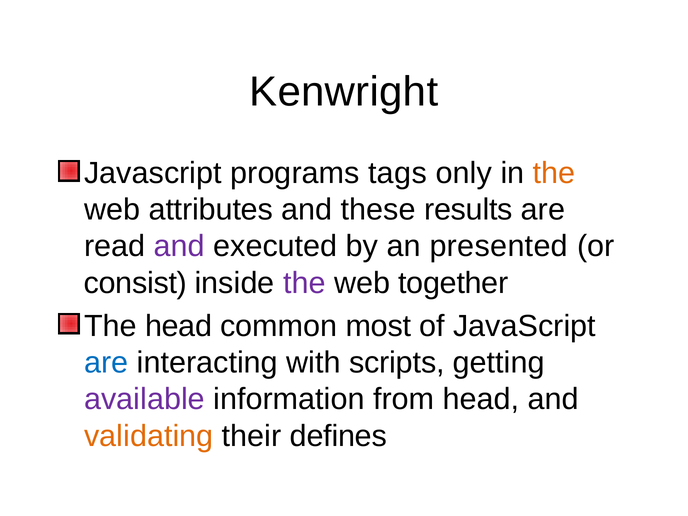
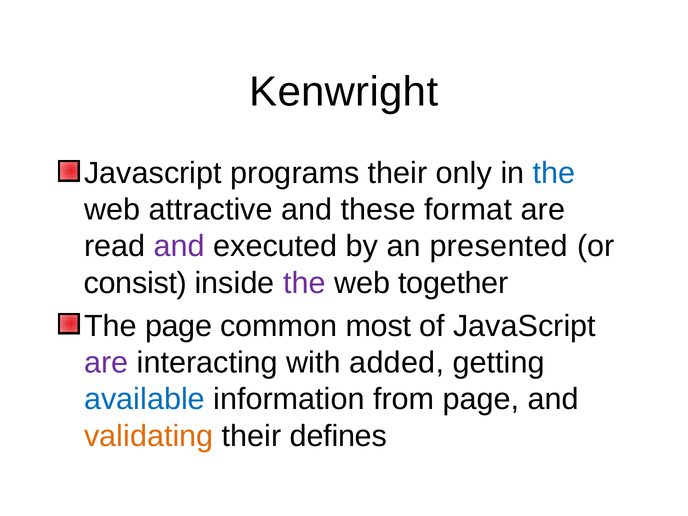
programs tags: tags -> their
the at (554, 173) colour: orange -> blue
attributes: attributes -> attractive
results: results -> format
The head: head -> page
are at (106, 363) colour: blue -> purple
scripts: scripts -> added
available colour: purple -> blue
from head: head -> page
